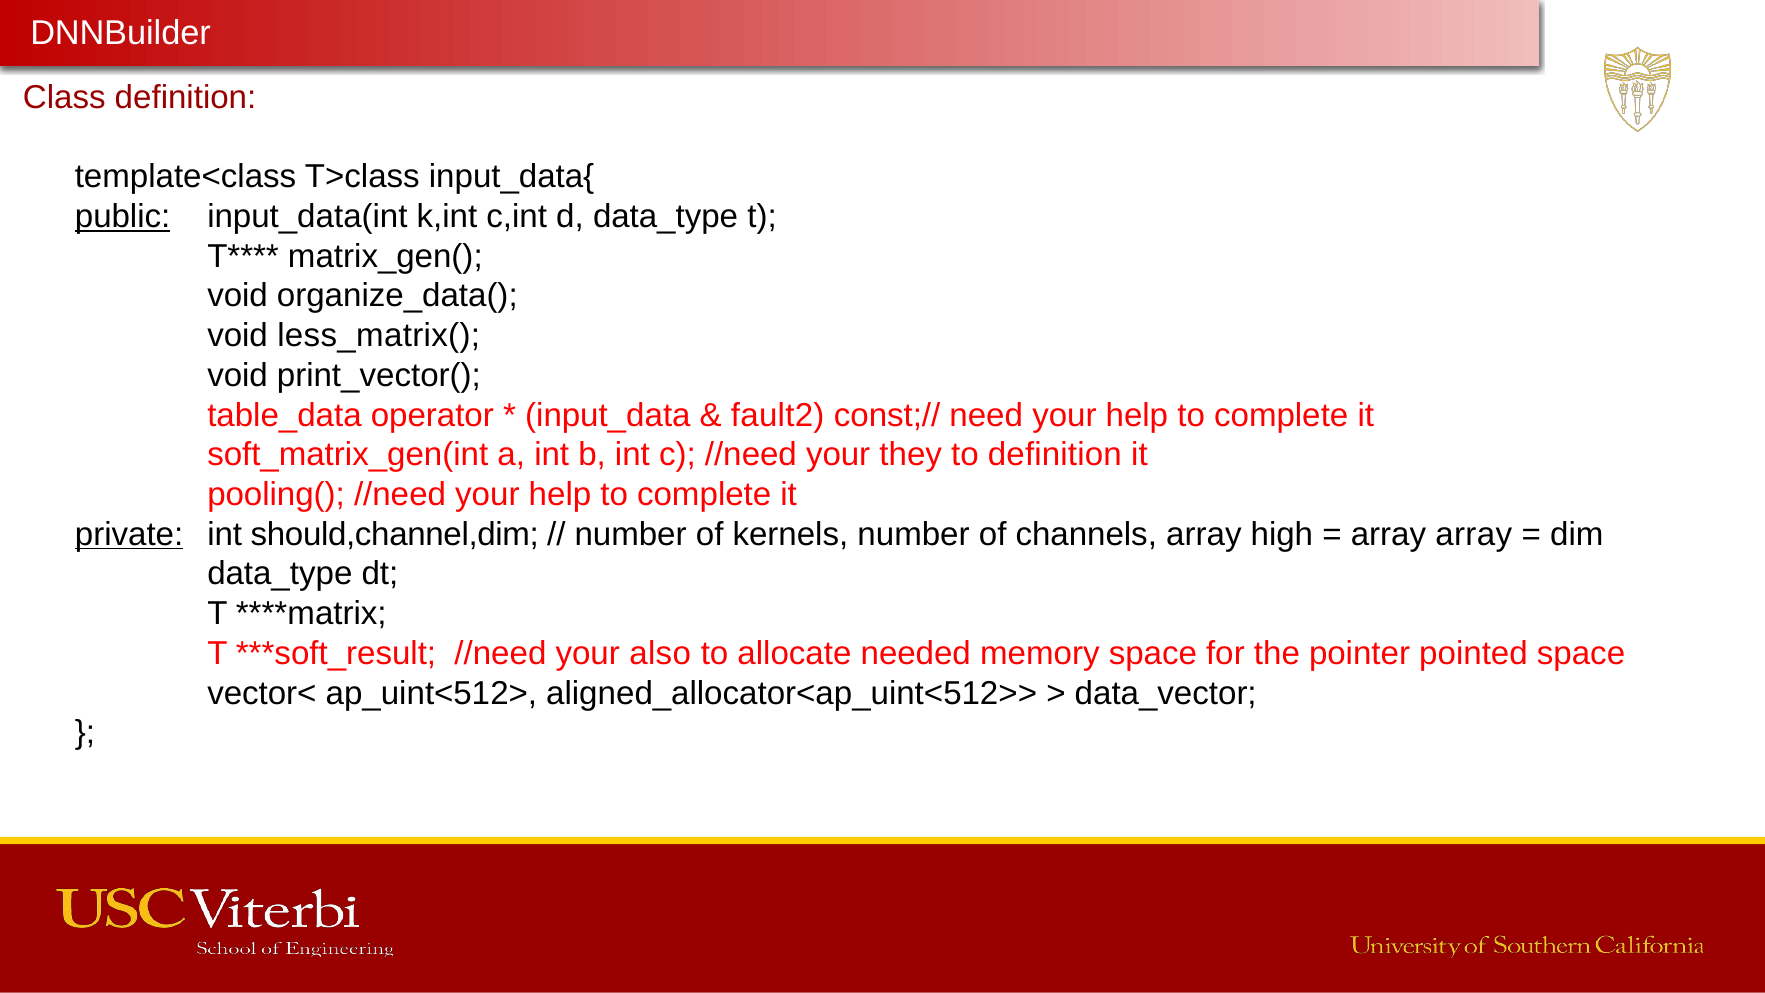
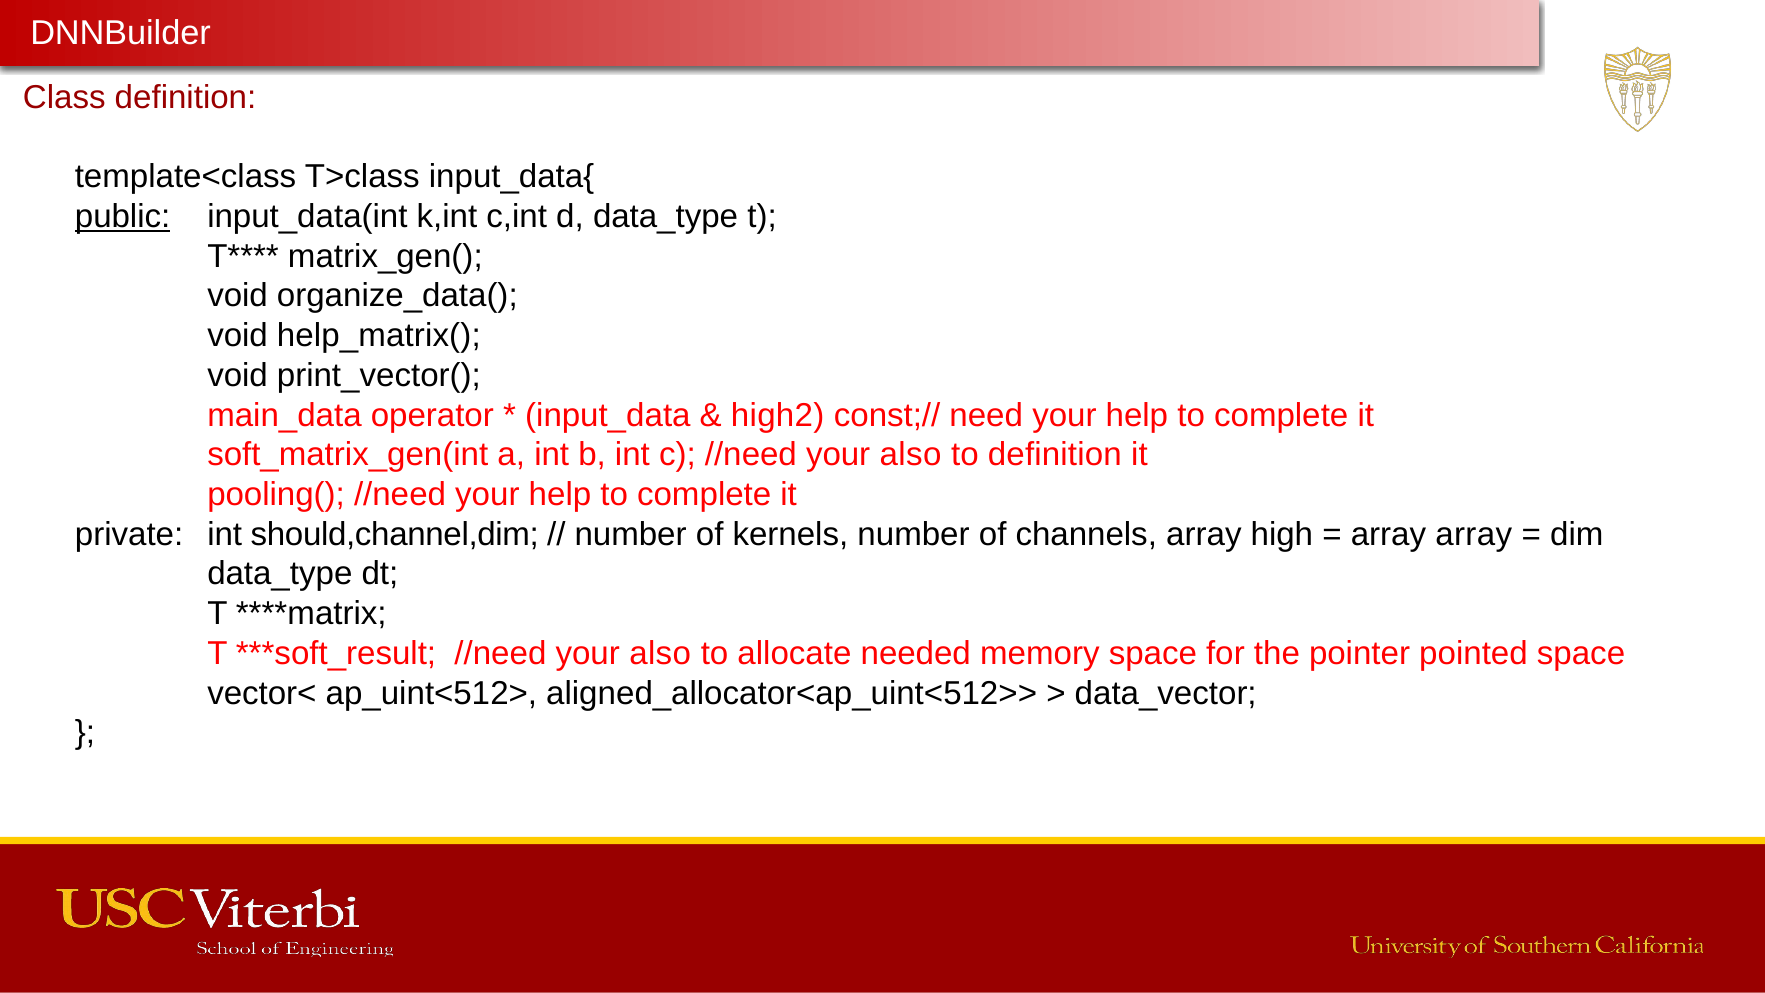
less_matrix(: less_matrix( -> help_matrix(
table_data: table_data -> main_data
fault2: fault2 -> high2
c //need your they: they -> also
private underline: present -> none
